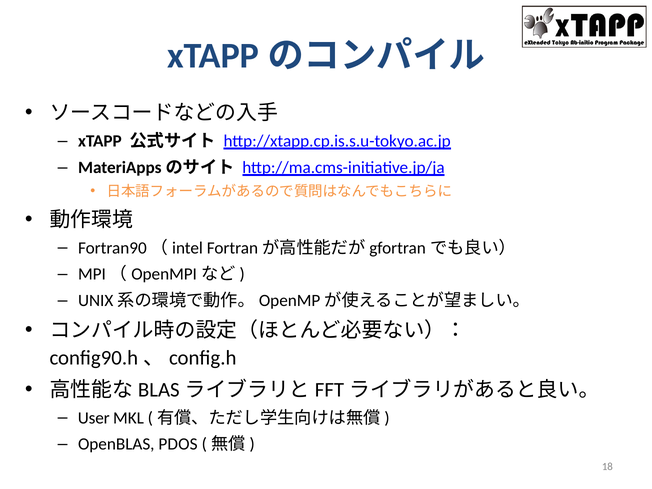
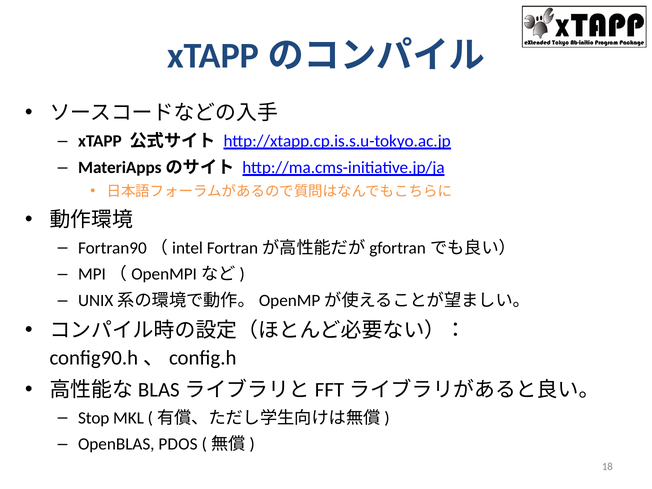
User: User -> Stop
